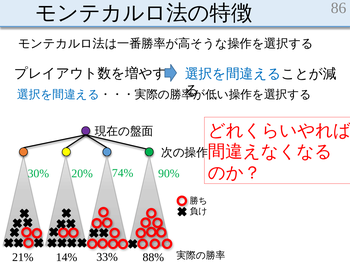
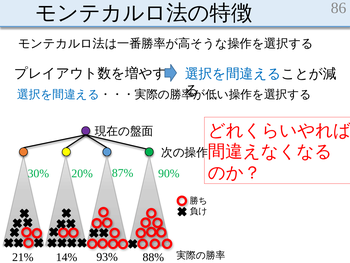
74%: 74% -> 87%
33%: 33% -> 93%
